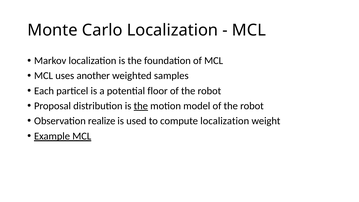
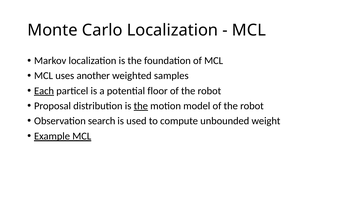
Each underline: none -> present
realize: realize -> search
compute localization: localization -> unbounded
